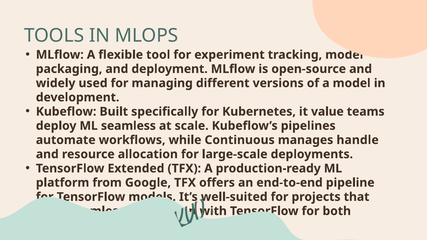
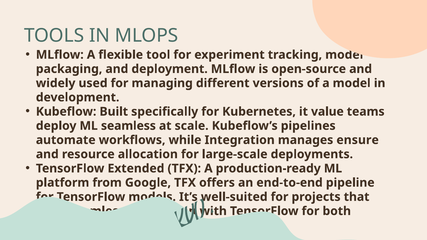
while Continuous: Continuous -> Integration
handle: handle -> ensure
